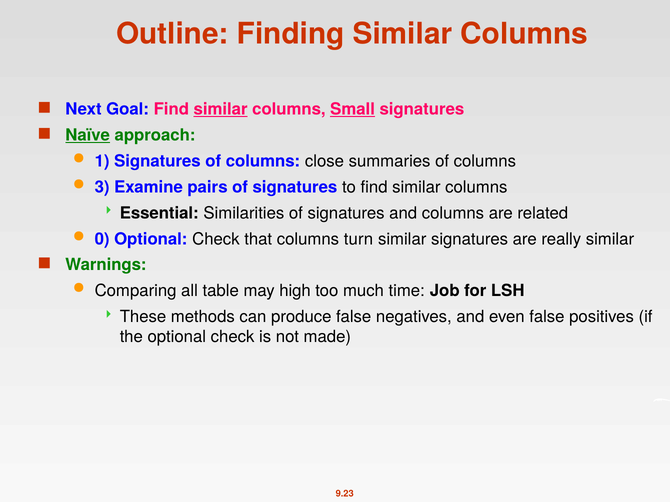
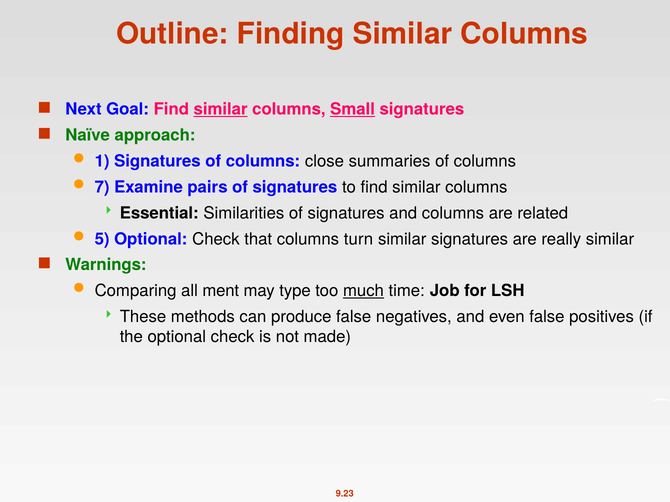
Naïve underline: present -> none
3: 3 -> 7
0: 0 -> 5
table: table -> ment
high: high -> type
much underline: none -> present
